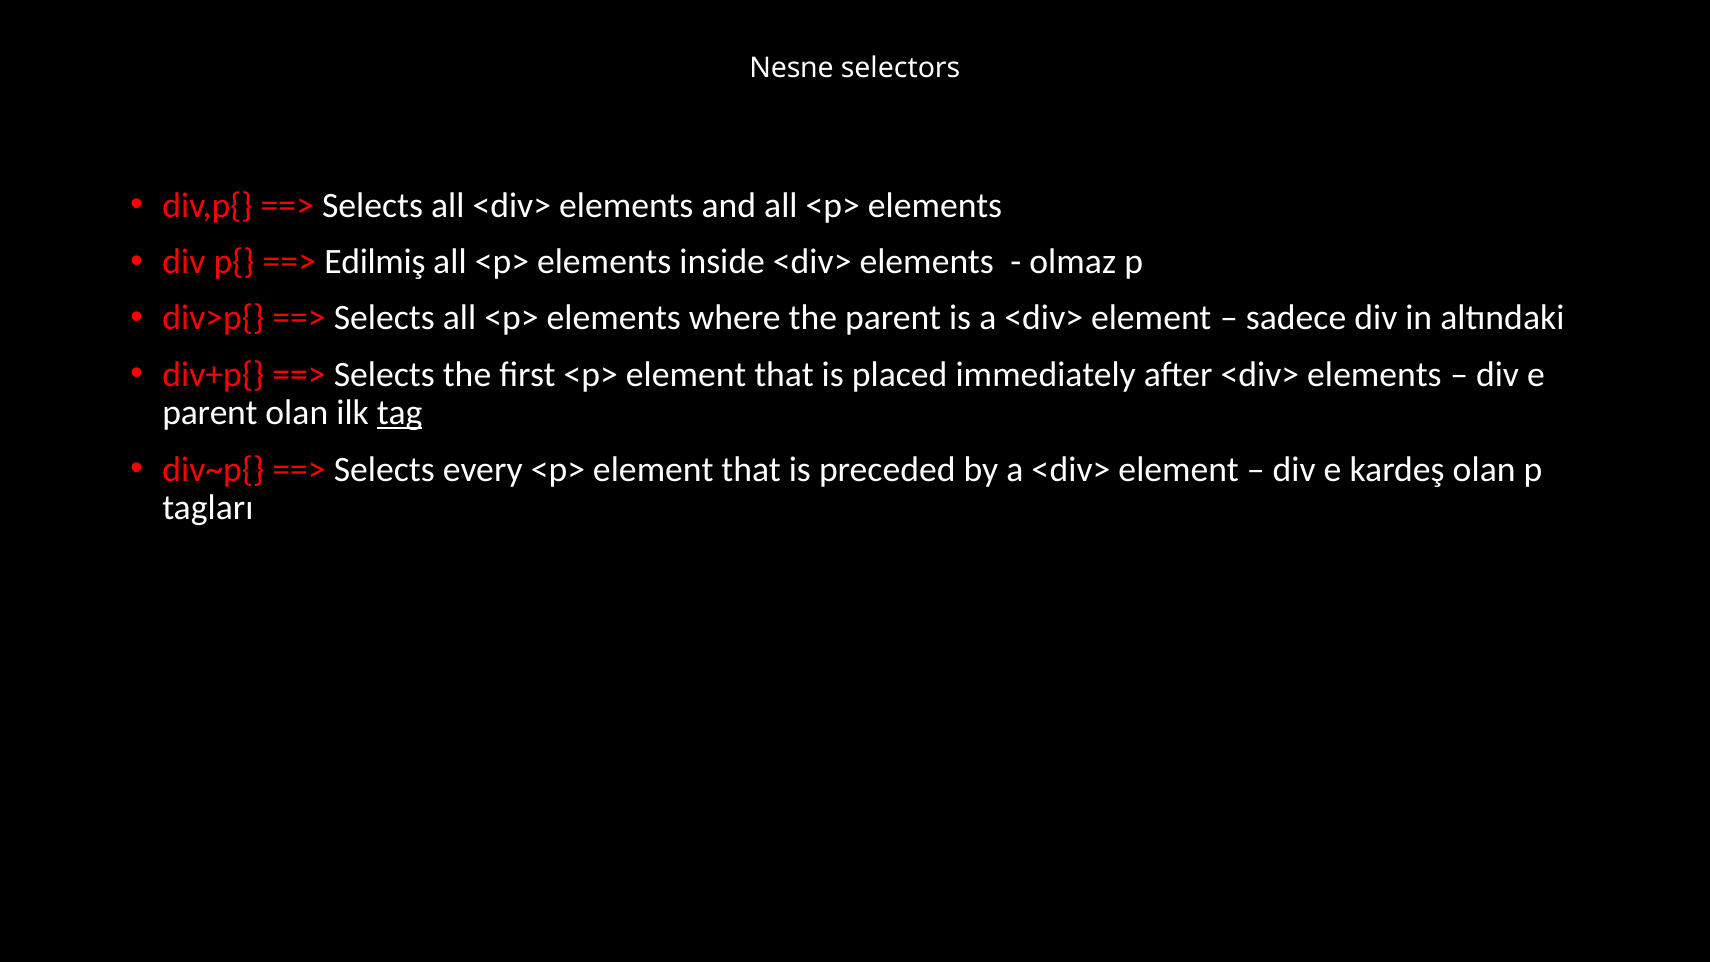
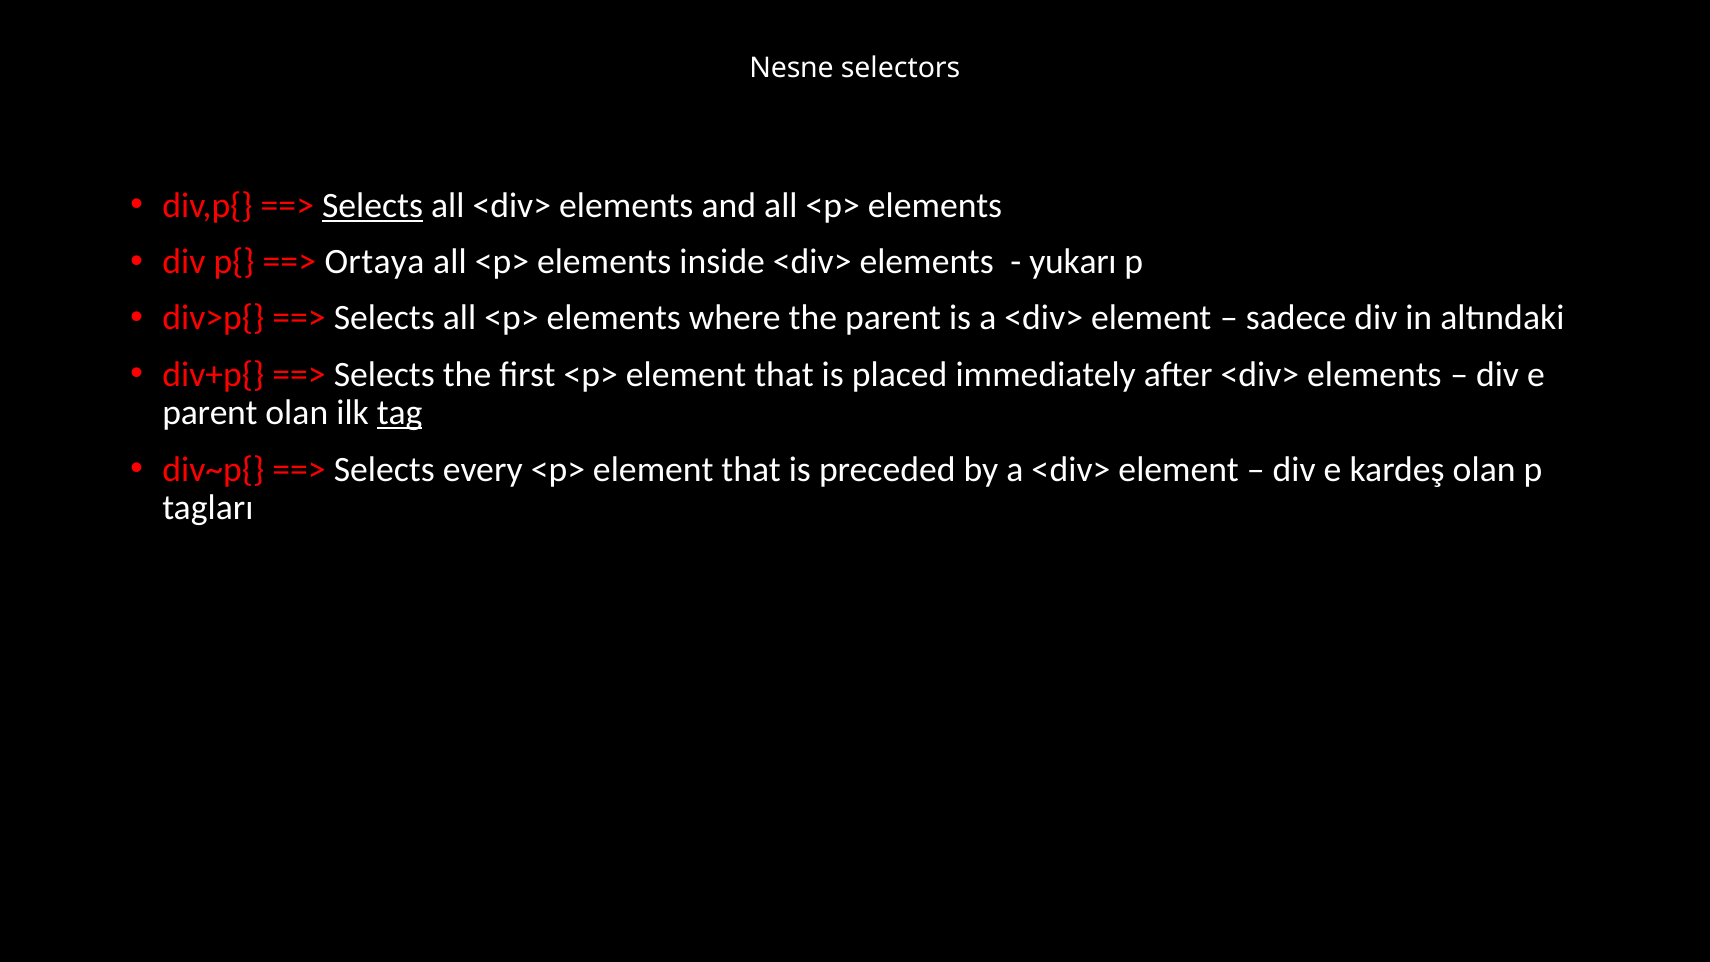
Selects at (373, 206) underline: none -> present
Edilmiş: Edilmiş -> Ortaya
olmaz: olmaz -> yukarı
